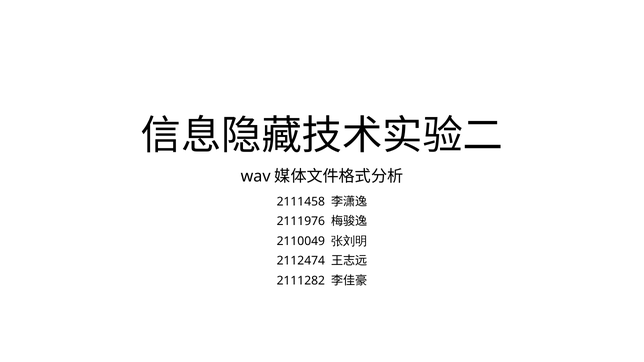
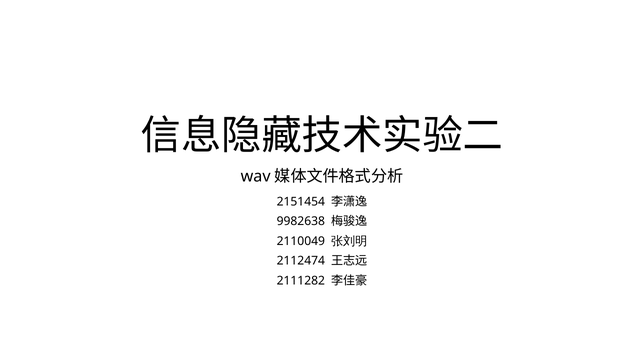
2111458: 2111458 -> 2151454
2111976: 2111976 -> 9982638
